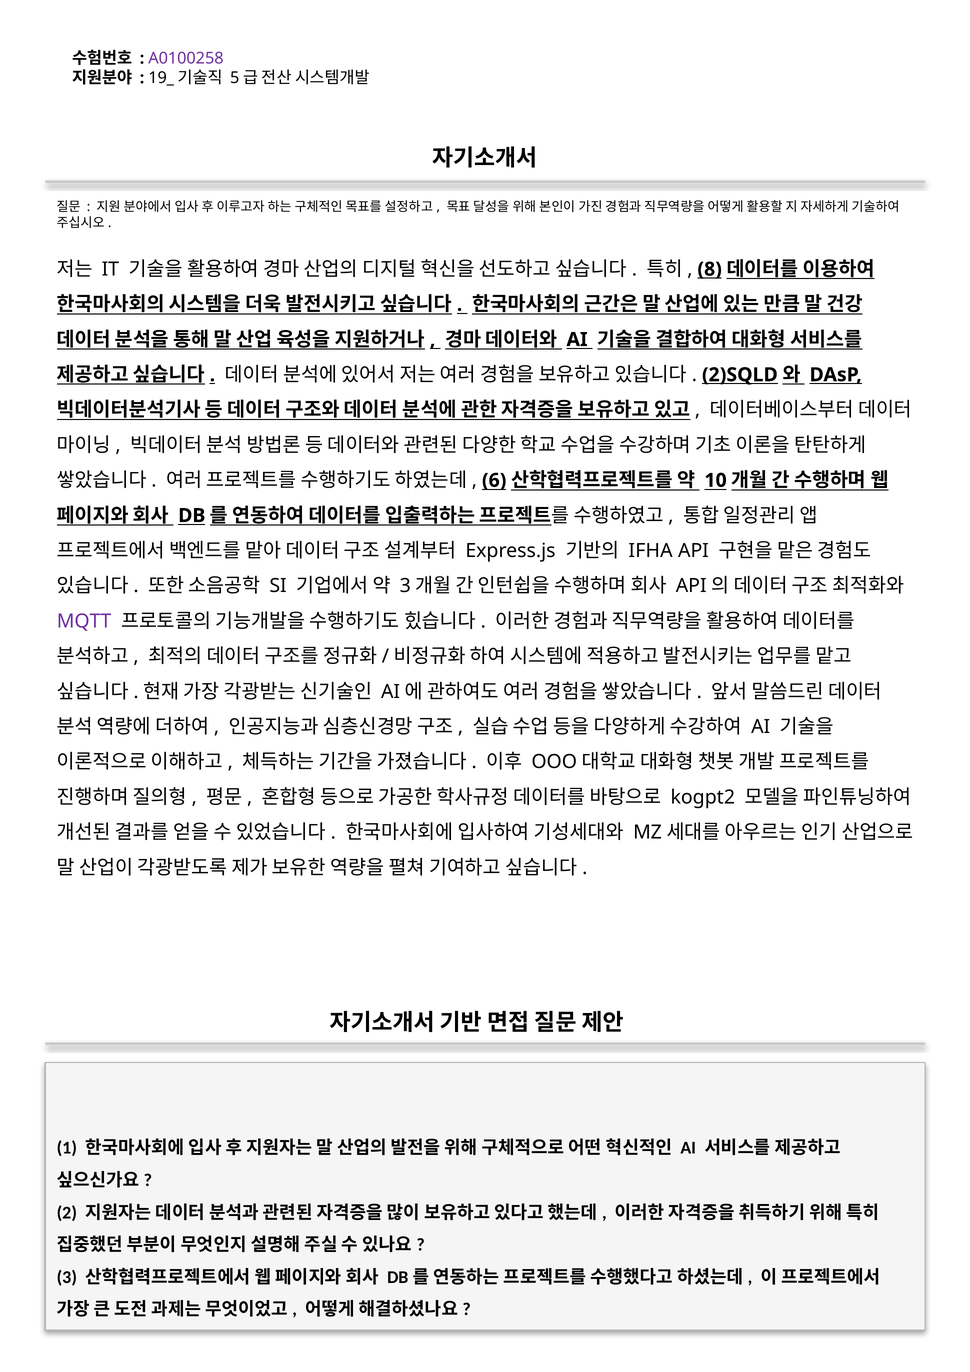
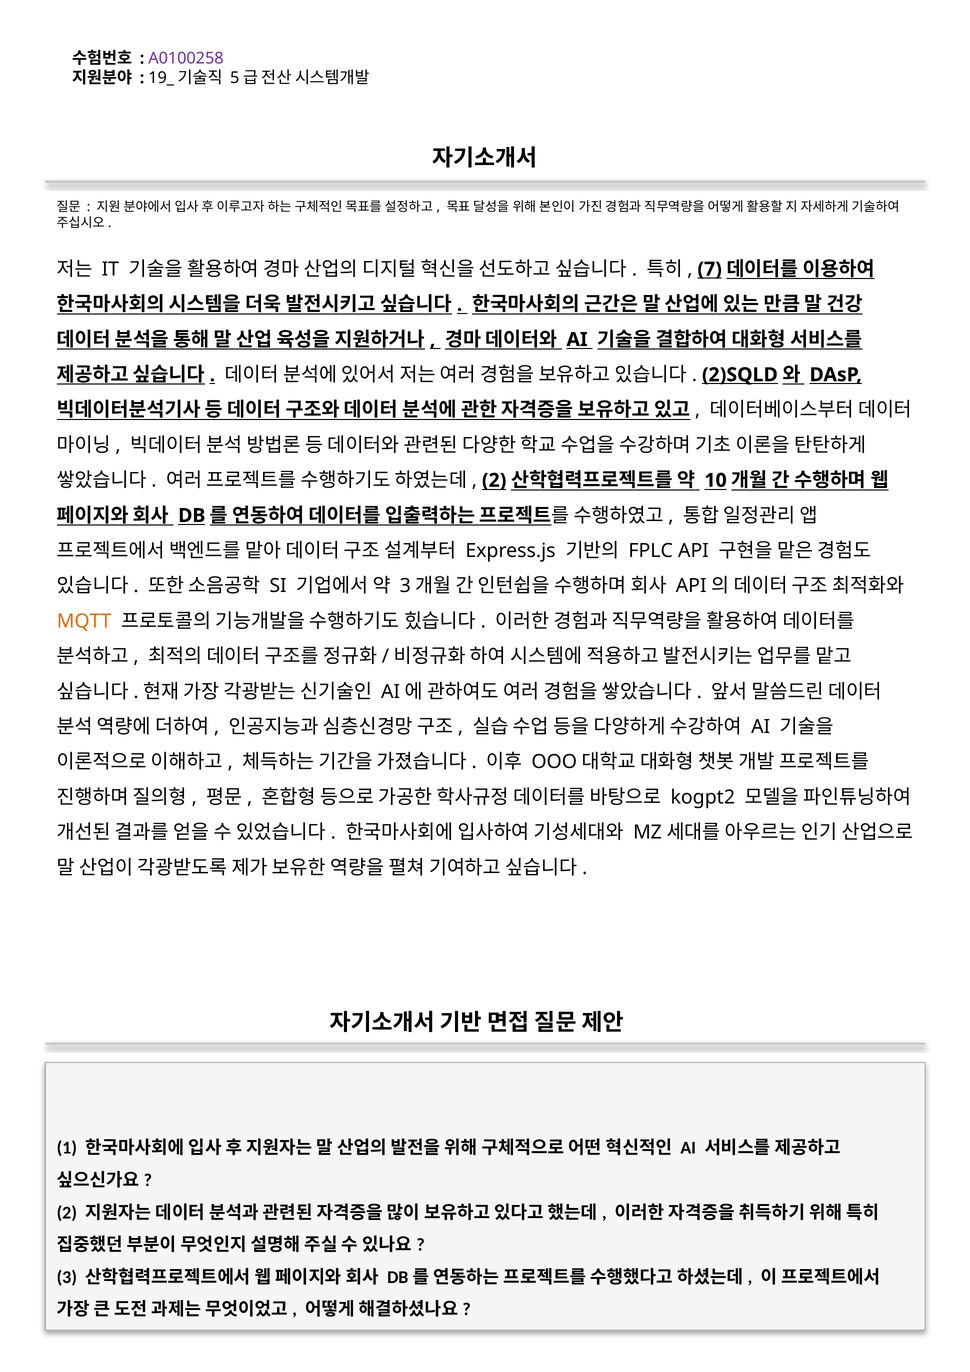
8: 8 -> 7
6 at (494, 480): 6 -> 2
IFHA: IFHA -> FPLC
MQTT colour: purple -> orange
